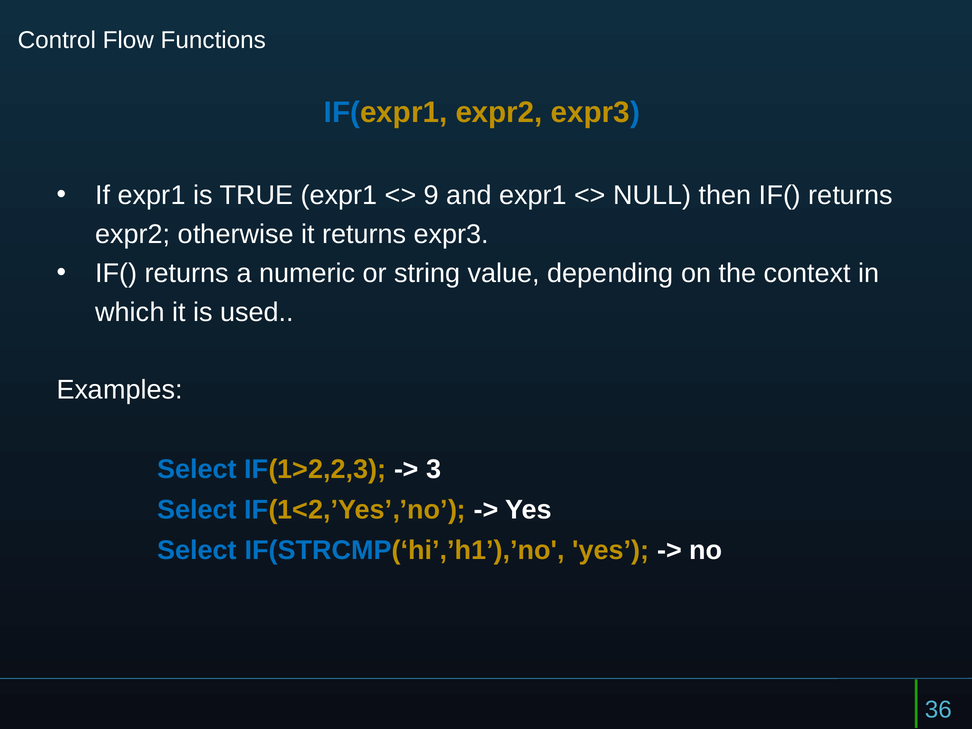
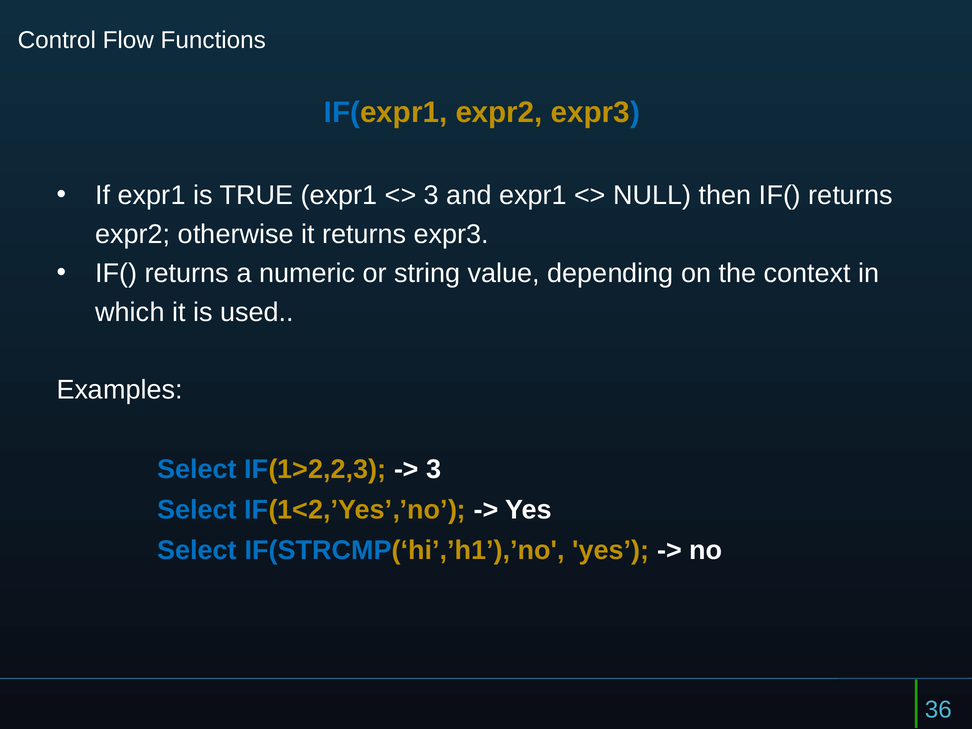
9 at (431, 196): 9 -> 3
